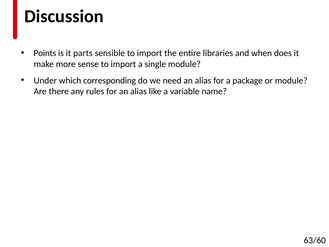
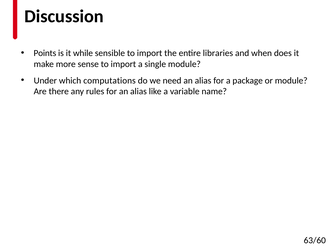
parts: parts -> while
corresponding: corresponding -> computations
